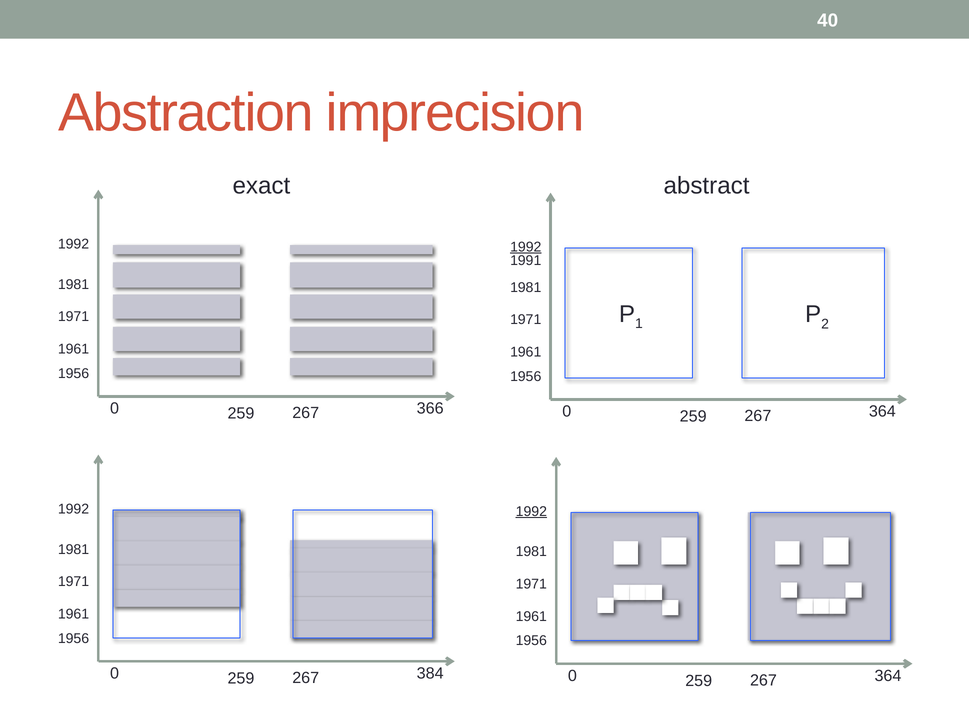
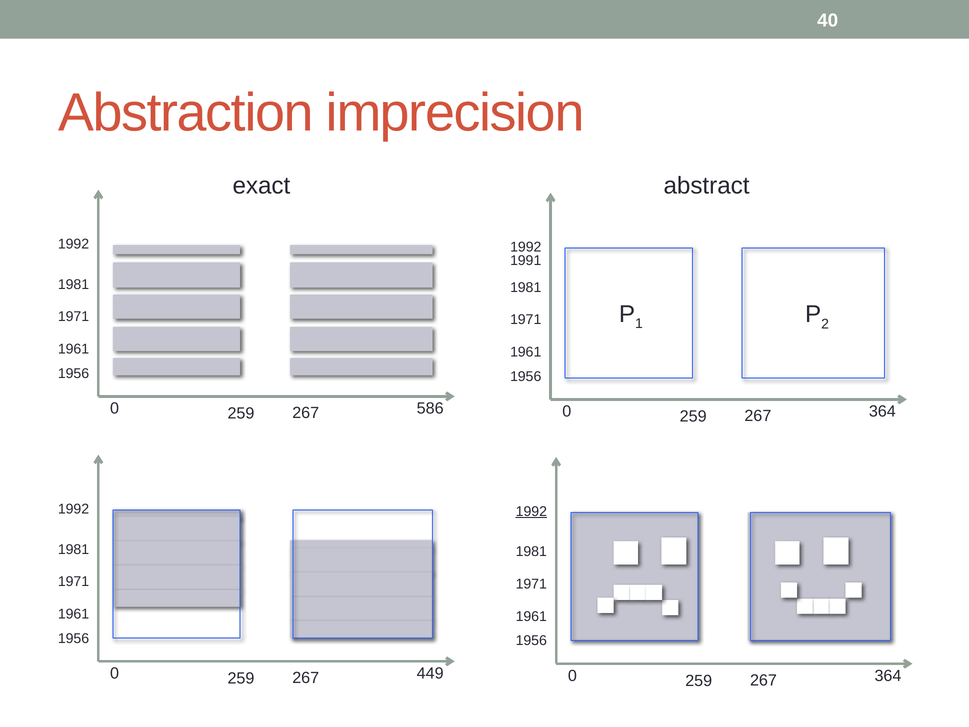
1992 at (526, 247) underline: present -> none
366: 366 -> 586
384: 384 -> 449
